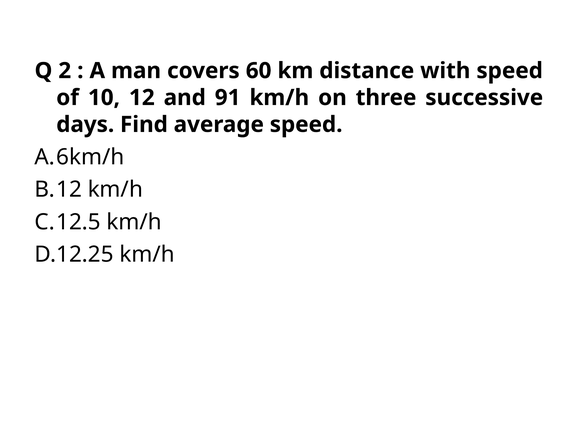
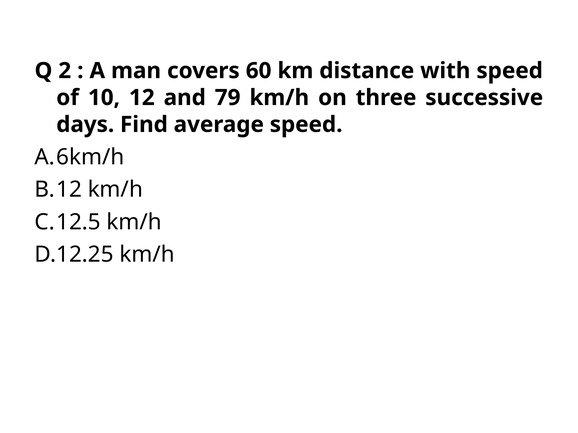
91: 91 -> 79
